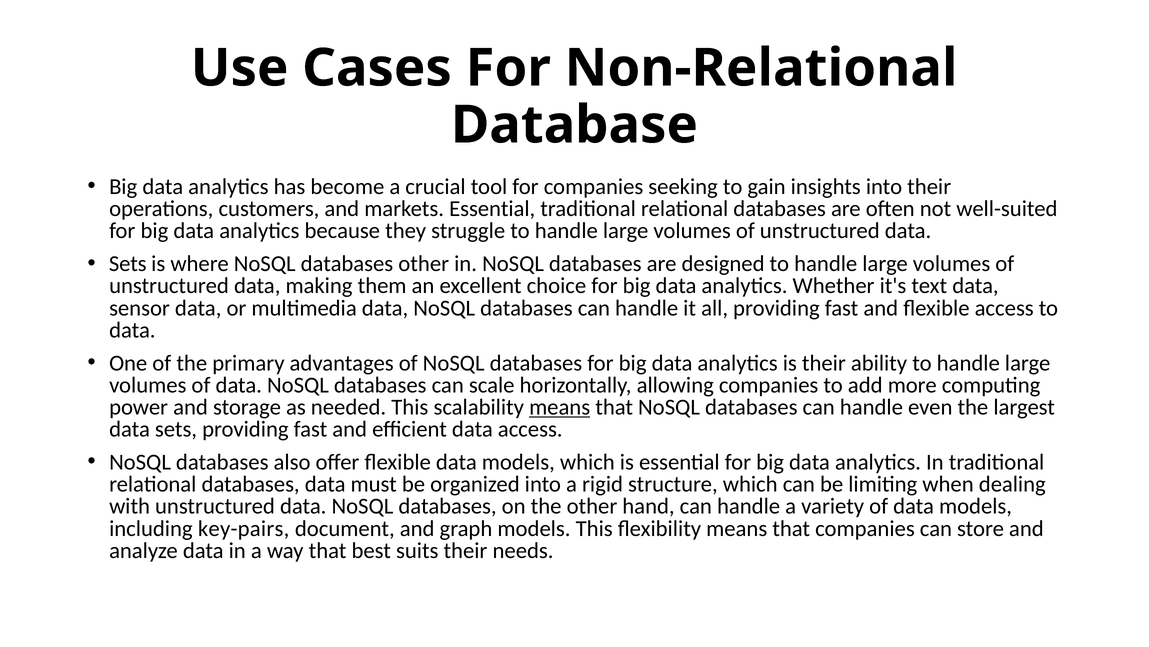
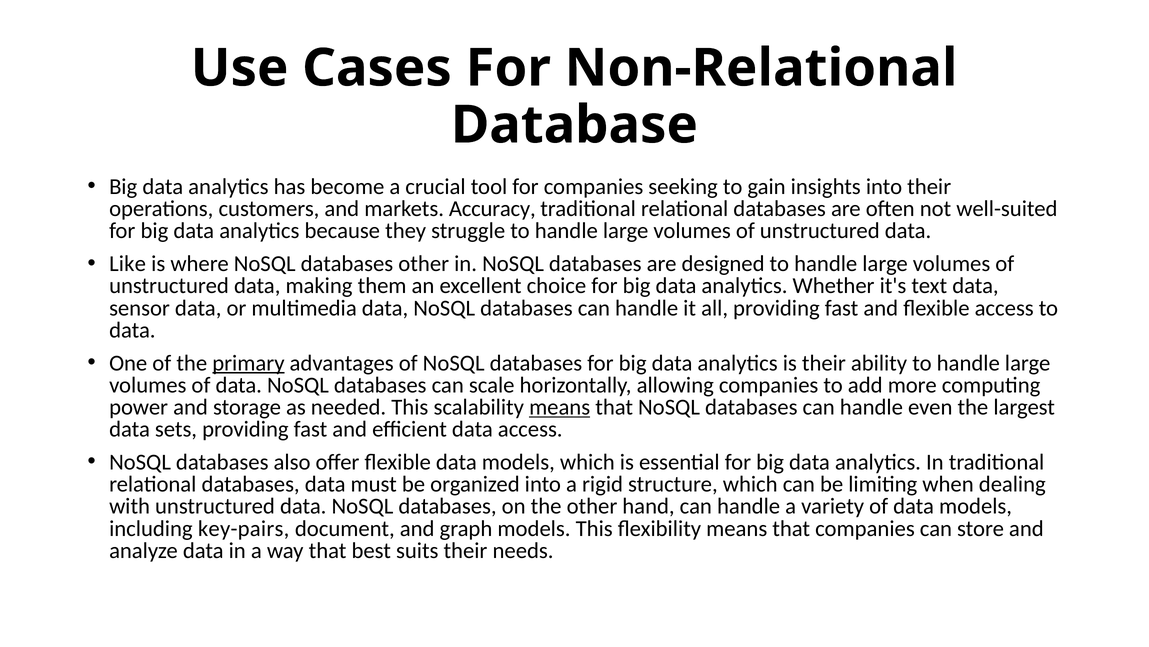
markets Essential: Essential -> Accuracy
Sets at (128, 264): Sets -> Like
primary underline: none -> present
